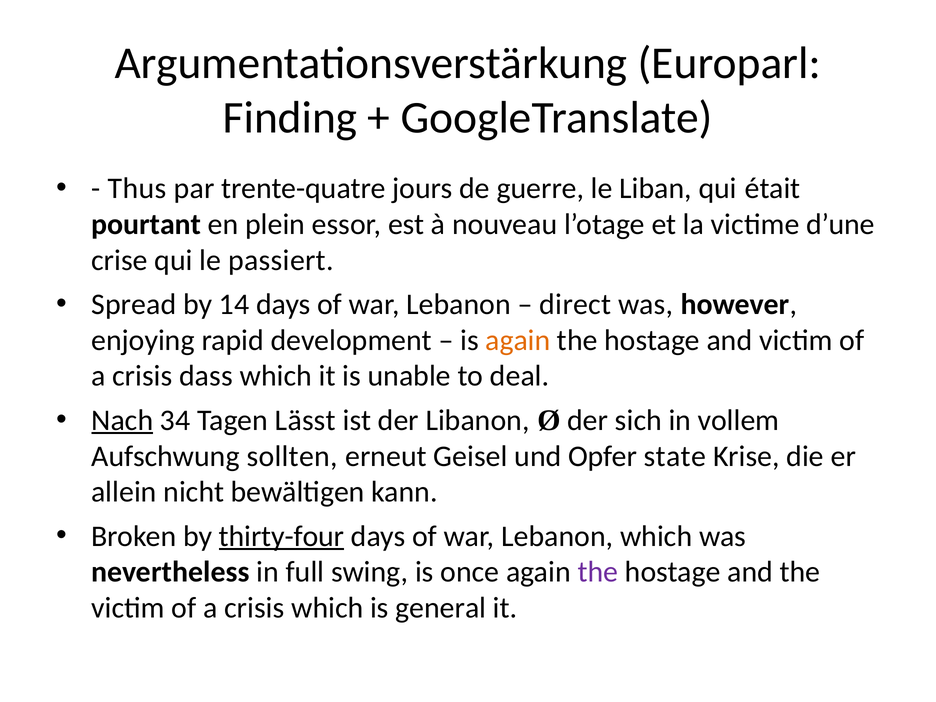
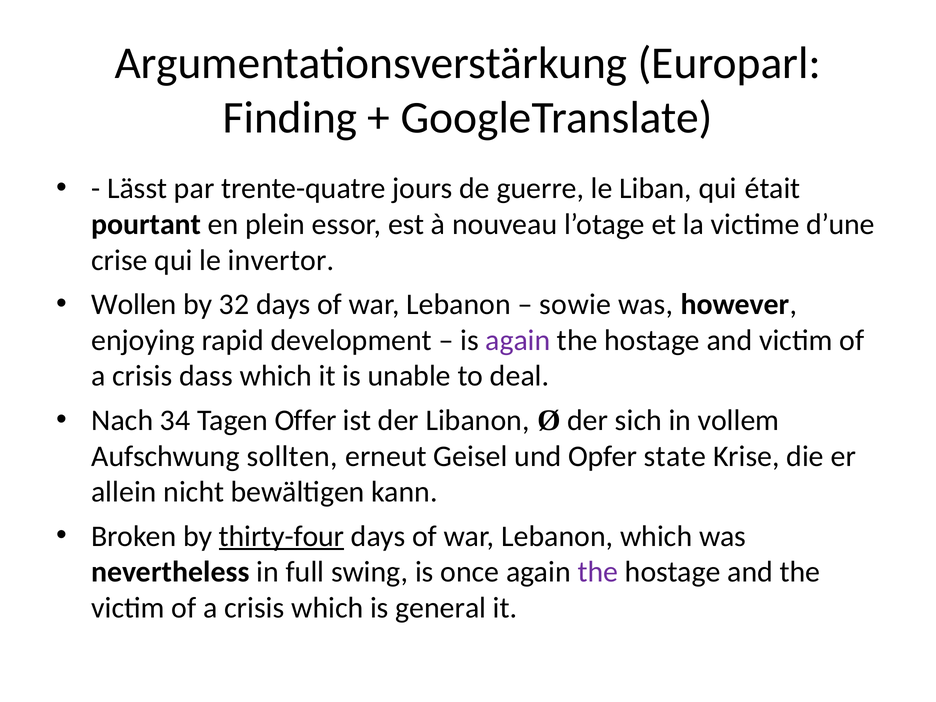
Thus: Thus -> Lässt
passiert: passiert -> invertor
Spread: Spread -> Wollen
14: 14 -> 32
direct: direct -> sowie
again at (518, 340) colour: orange -> purple
Nach underline: present -> none
Lässt: Lässt -> Offer
